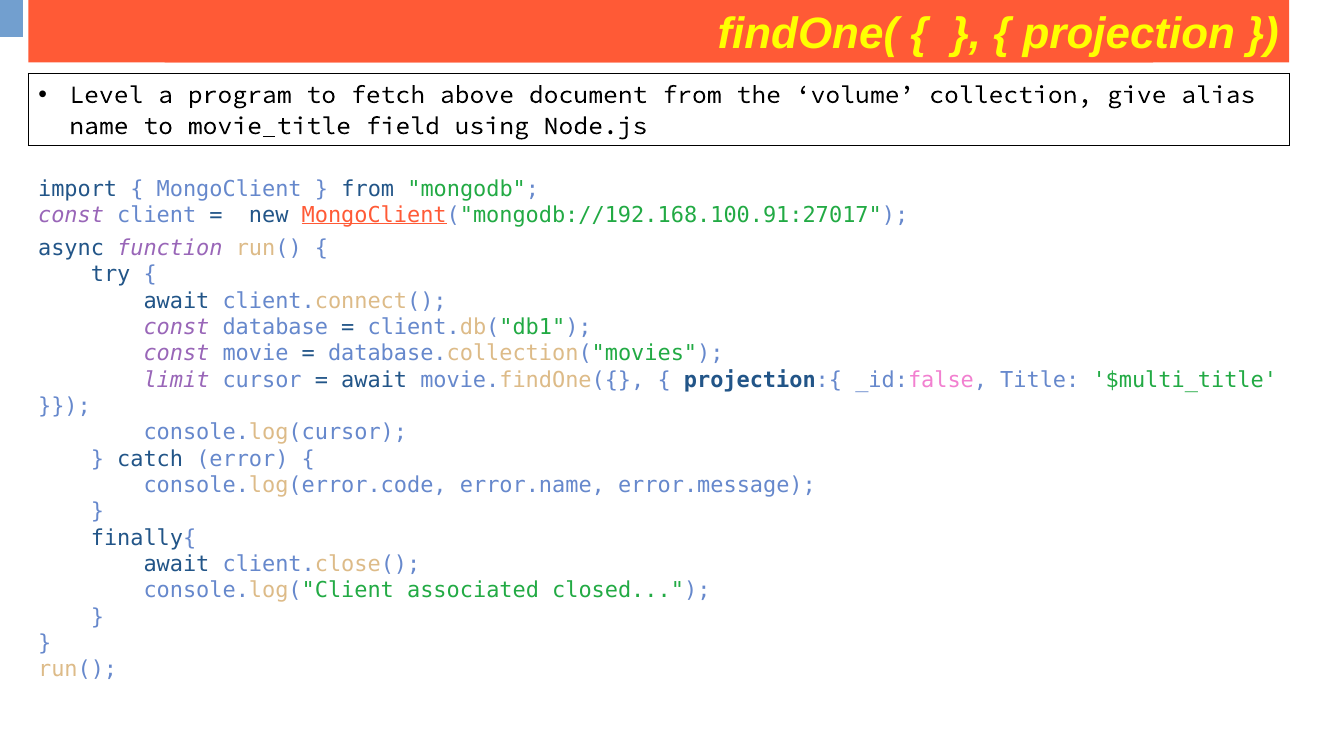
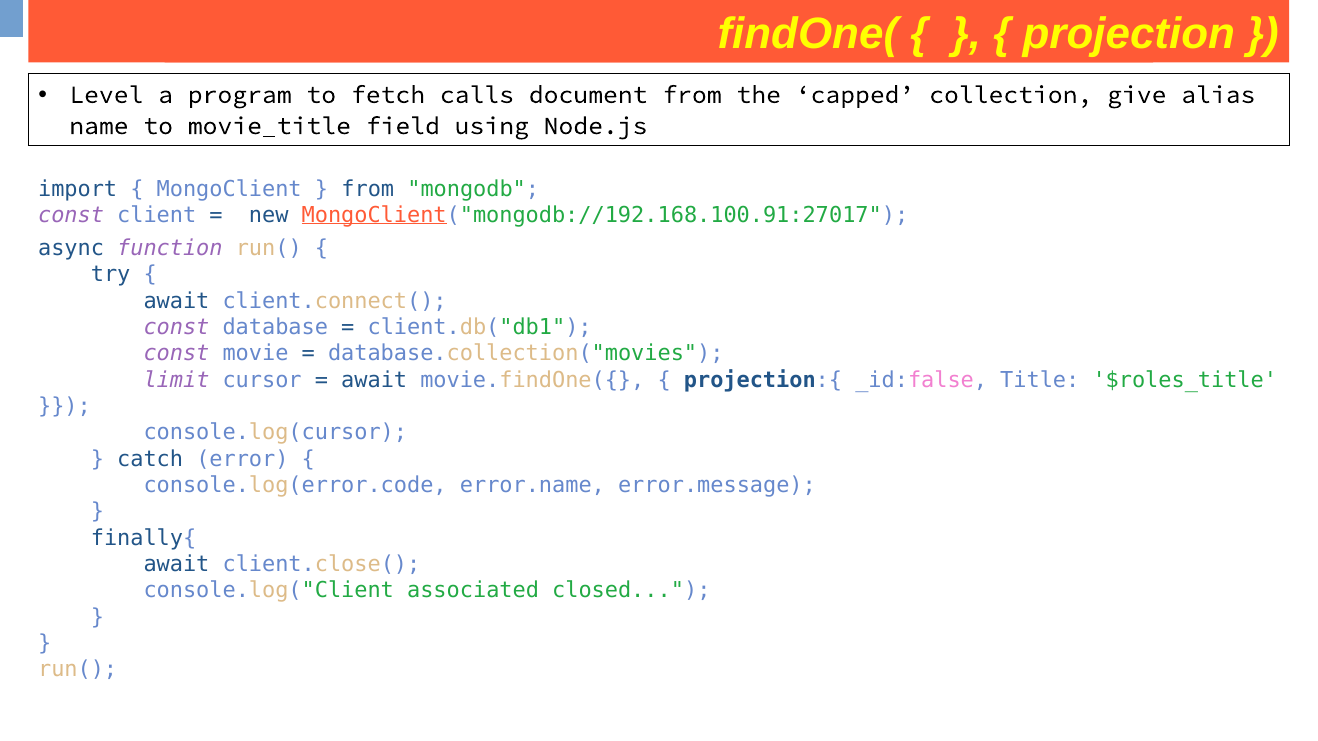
above: above -> calls
volume: volume -> capped
$multi_title: $multi_title -> $roles_title
